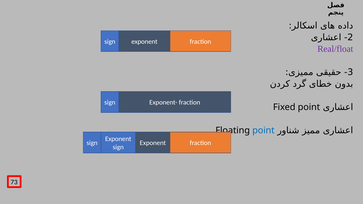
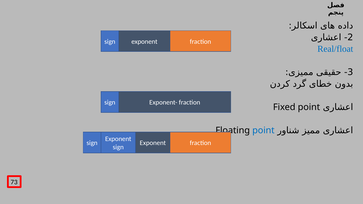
Real/float colour: purple -> blue
